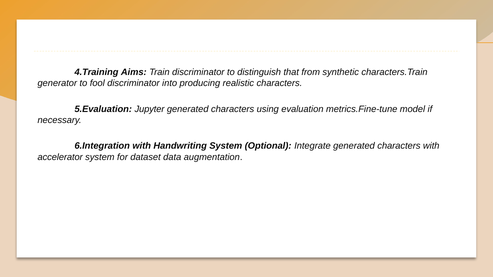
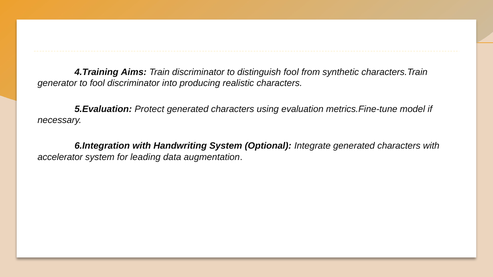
distinguish that: that -> fool
Jupyter: Jupyter -> Protect
dataset: dataset -> leading
